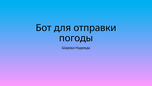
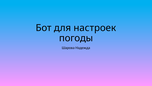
отправки: отправки -> настроек
